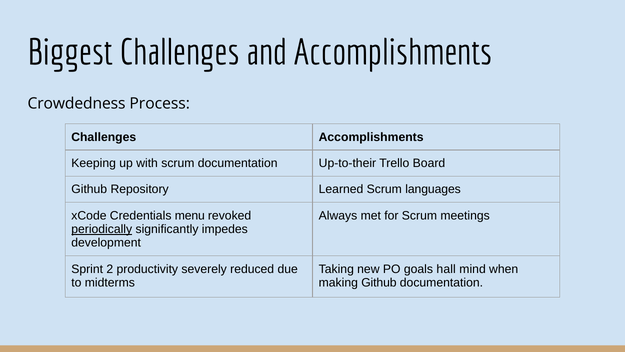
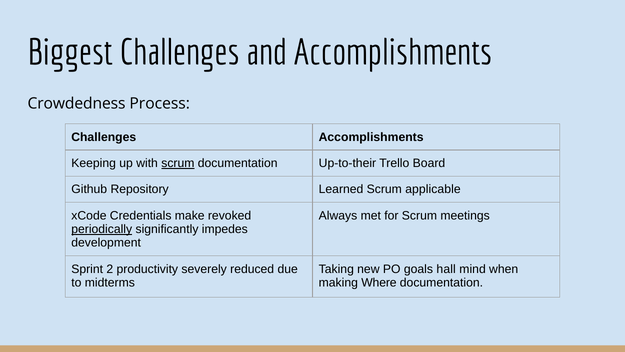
scrum at (178, 163) underline: none -> present
languages: languages -> applicable
menu: menu -> make
making Github: Github -> Where
